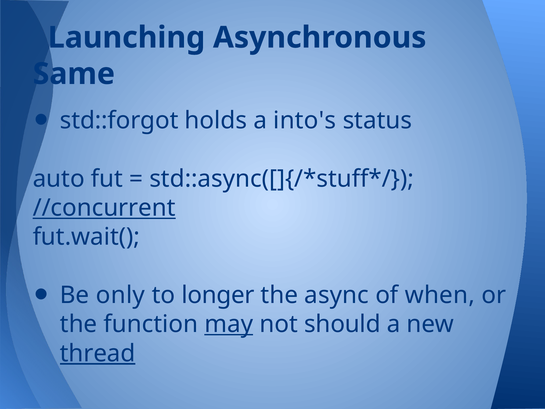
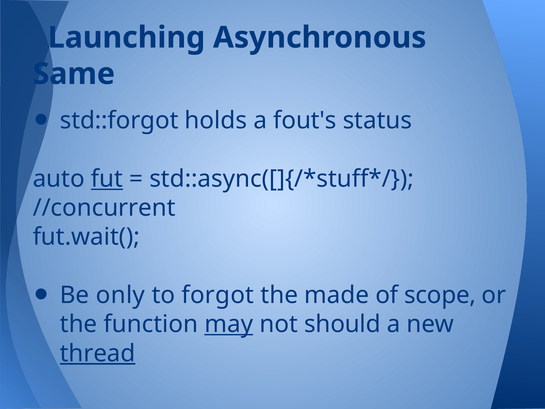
into's: into's -> fout's
fut underline: none -> present
//concurrent underline: present -> none
longer: longer -> forgot
async: async -> made
when: when -> scope
